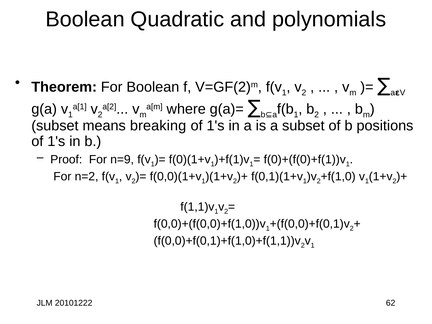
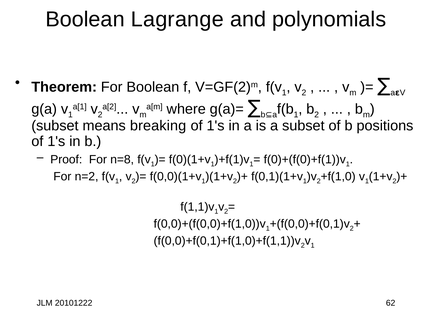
Quadratic: Quadratic -> Lagrange
n=9: n=9 -> n=8
